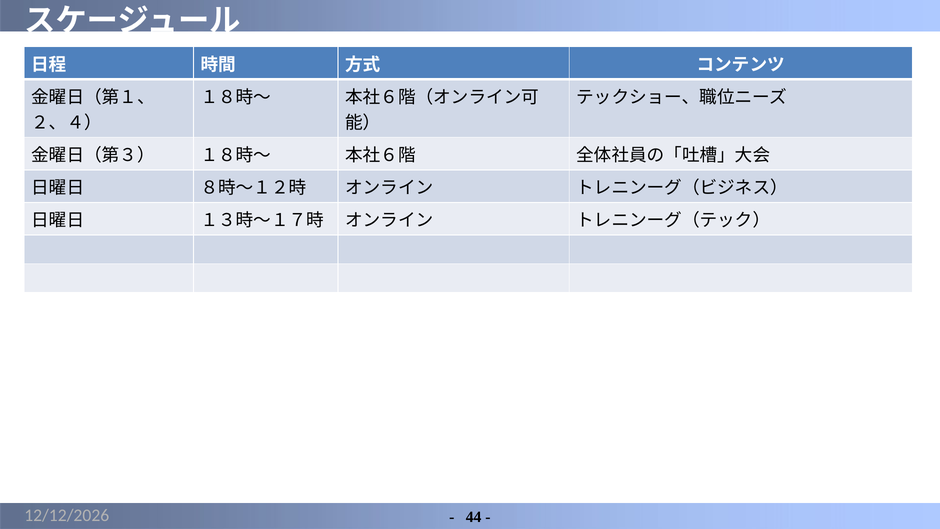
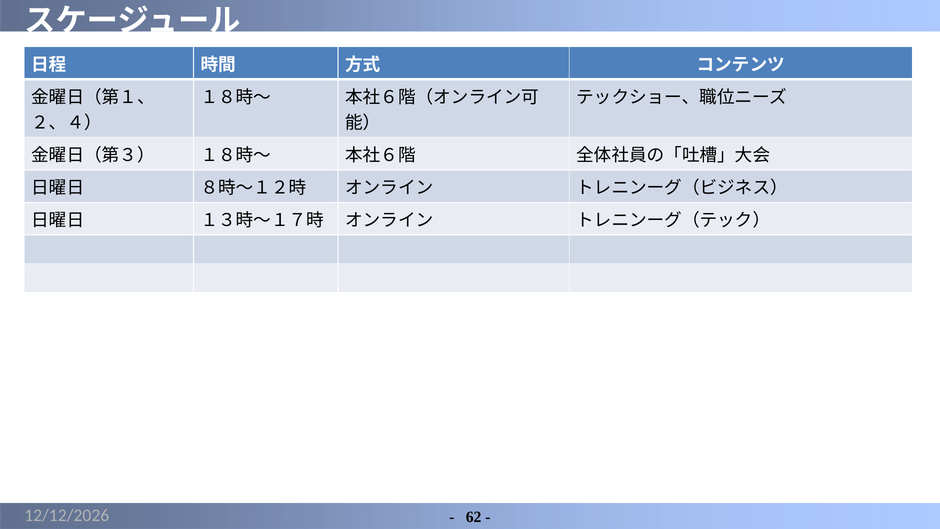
44: 44 -> 62
